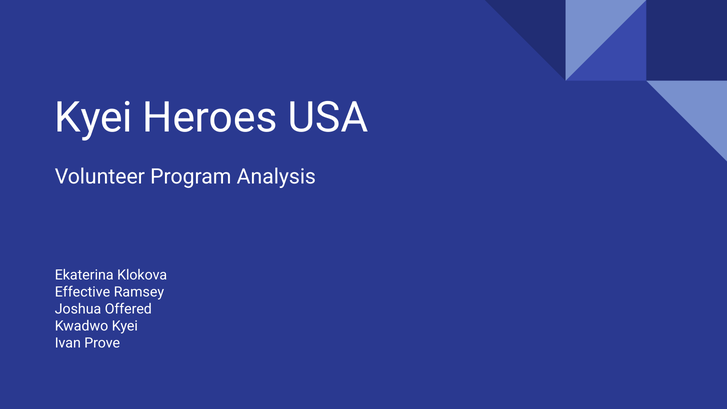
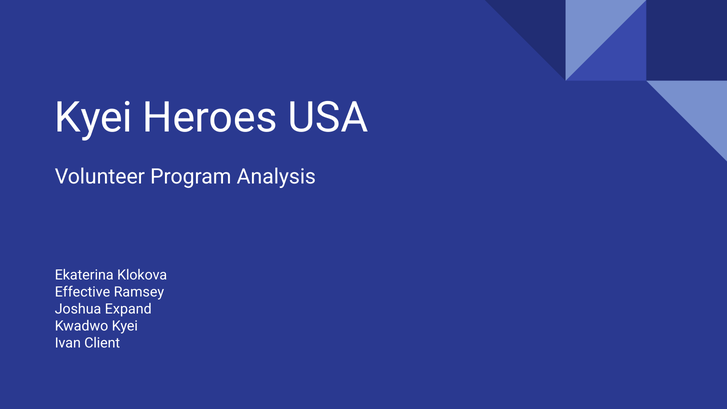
Offered: Offered -> Expand
Prove: Prove -> Client
